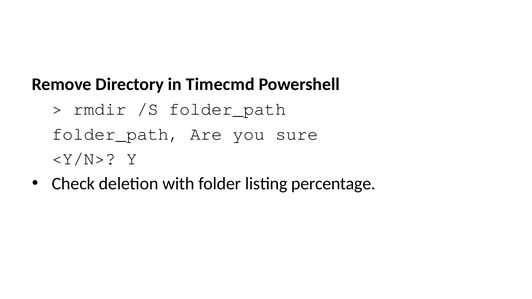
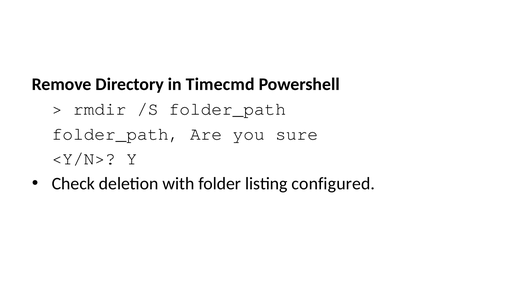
percentage: percentage -> configured
